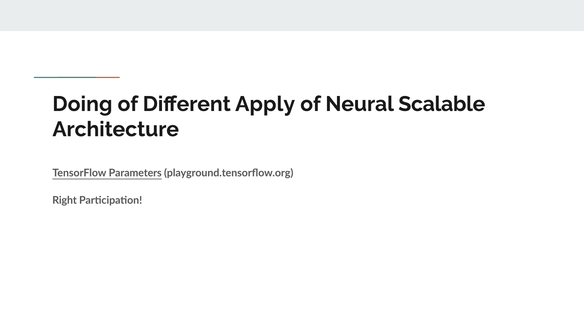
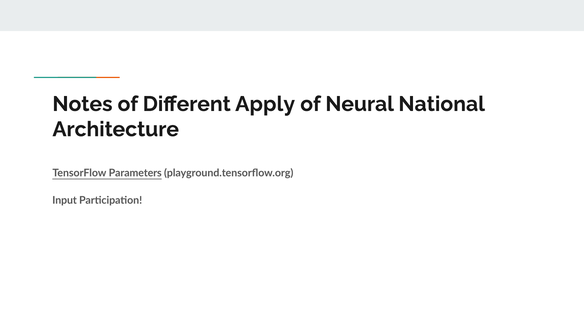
Doing: Doing -> Notes
Scalable: Scalable -> National
Right: Right -> Input
